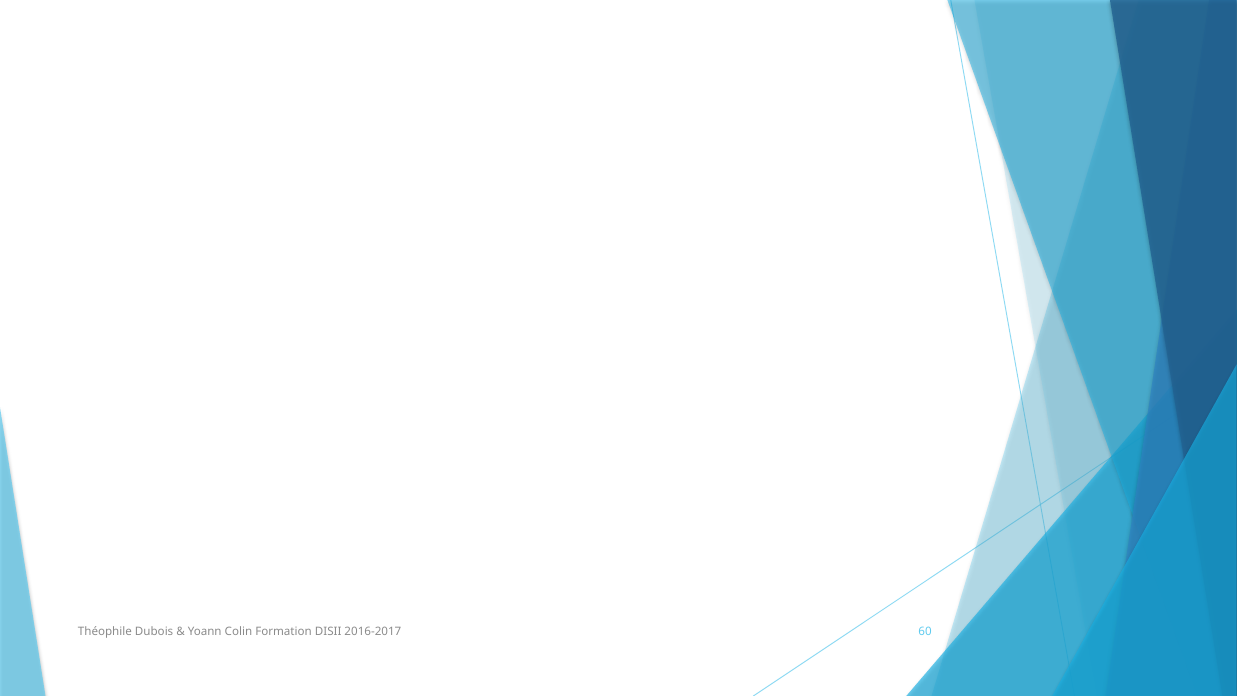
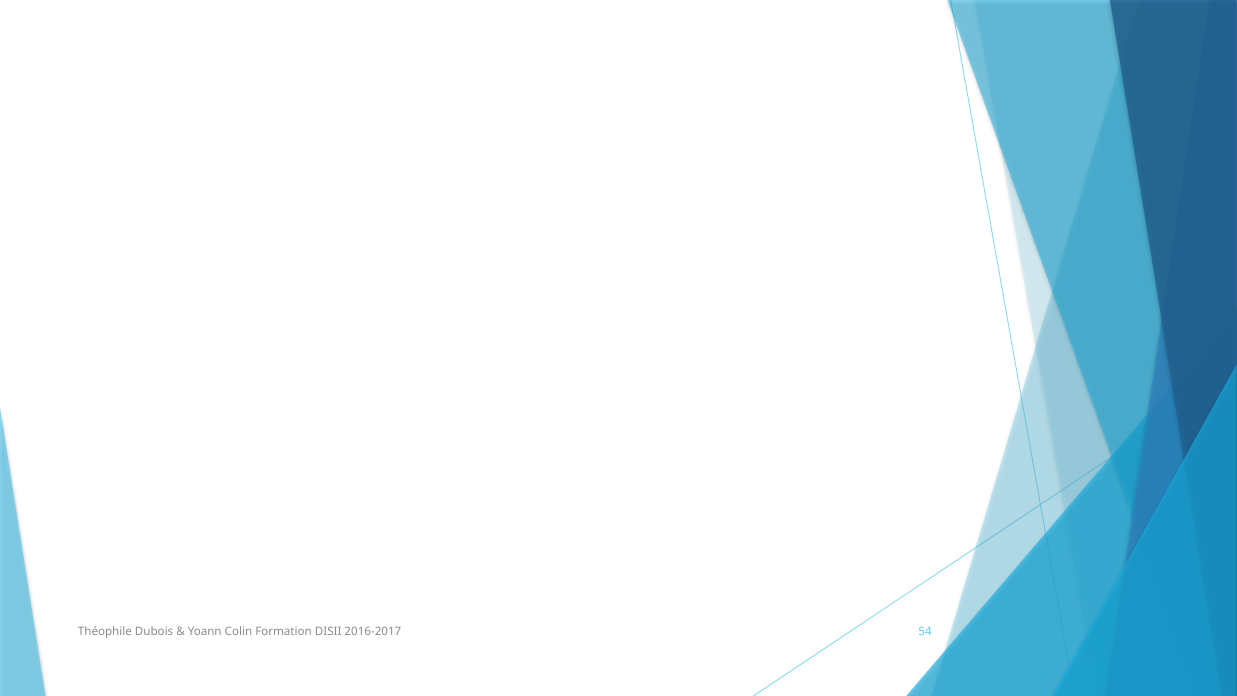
60: 60 -> 54
